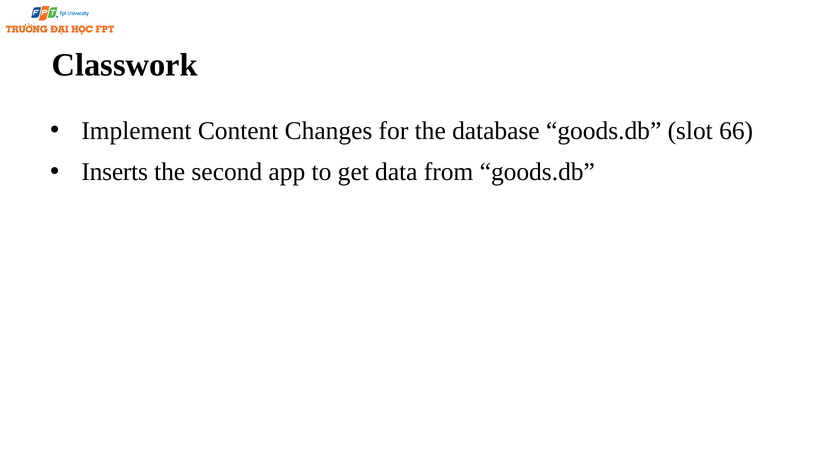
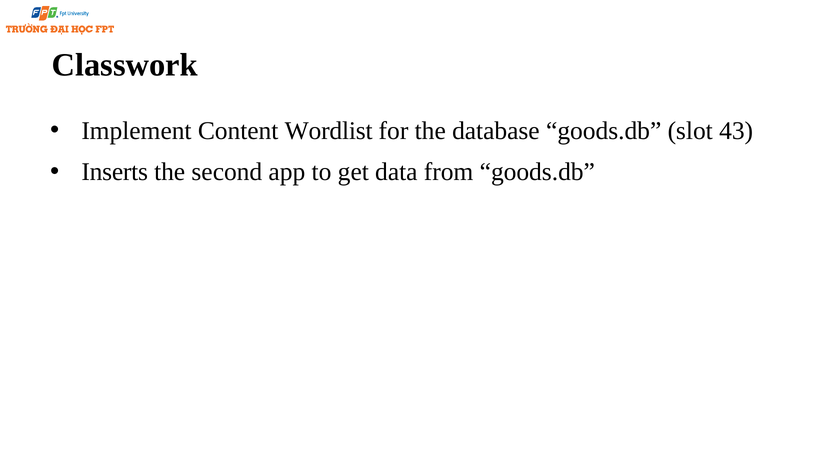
Changes: Changes -> Wordlist
66: 66 -> 43
